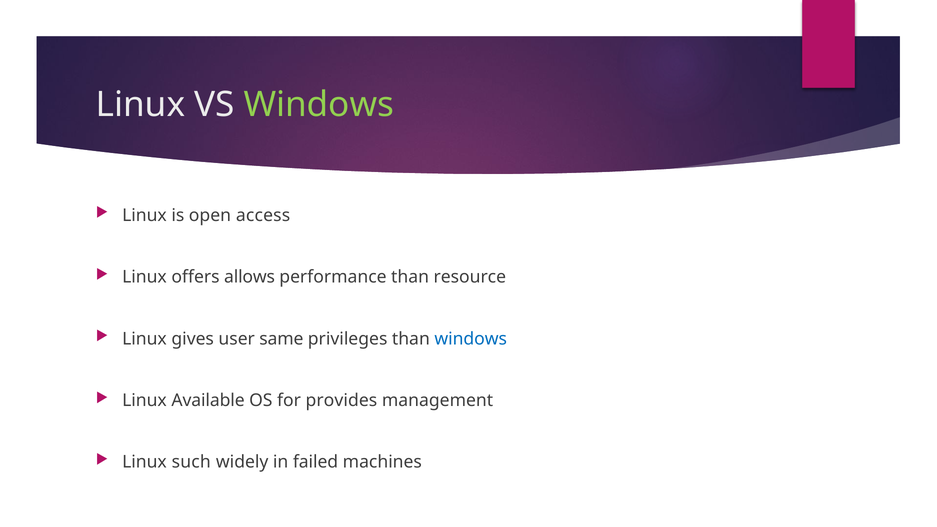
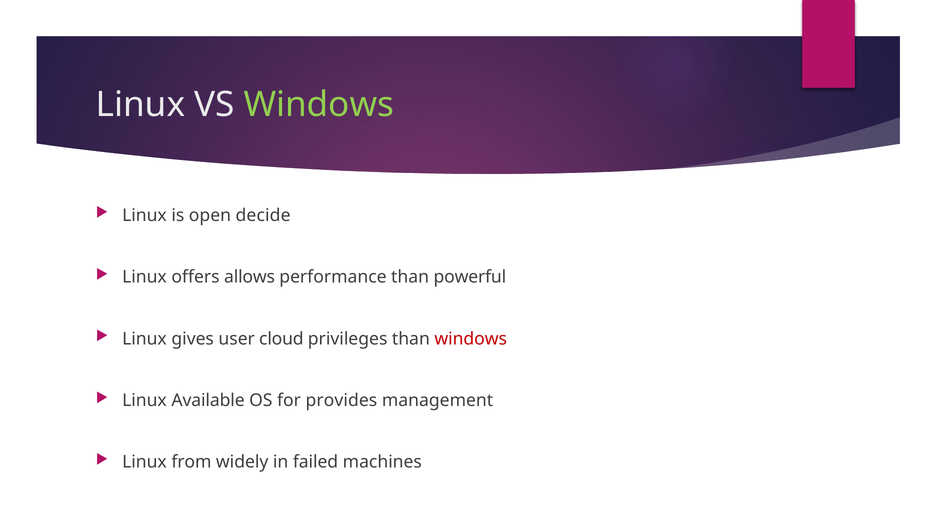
access: access -> decide
resource: resource -> powerful
same: same -> cloud
windows at (471, 339) colour: blue -> red
such: such -> from
